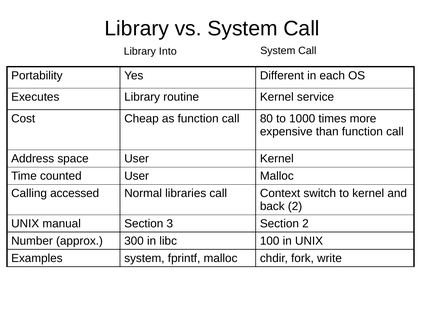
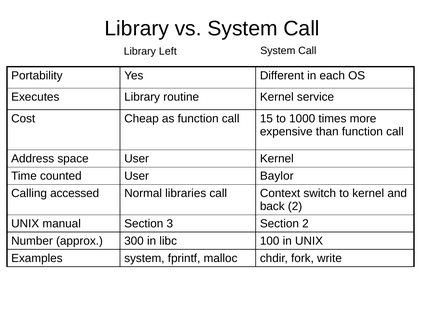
Into: Into -> Left
80: 80 -> 15
User Malloc: Malloc -> Baylor
